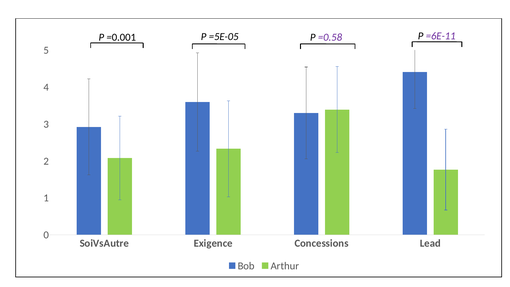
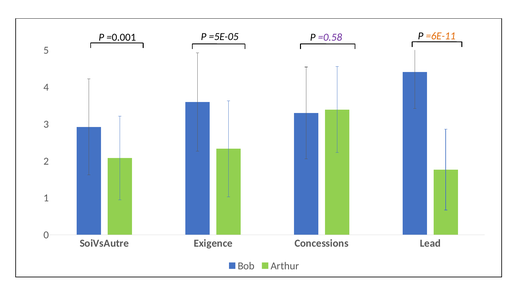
=6E-11 colour: purple -> orange
